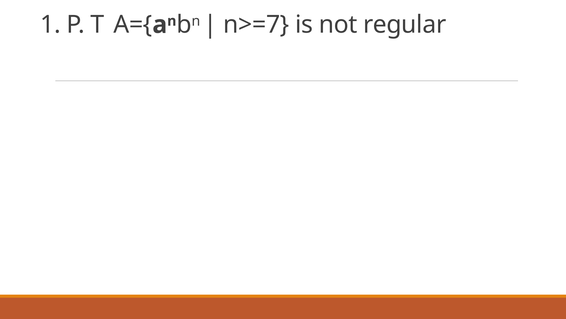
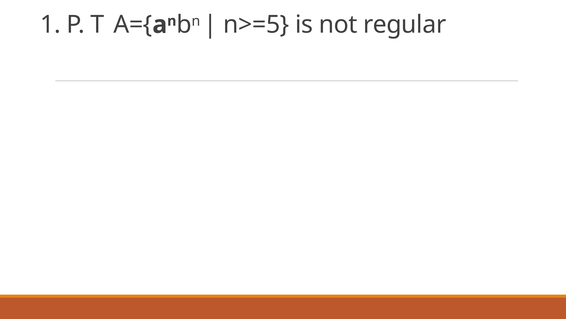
n>=7: n>=7 -> n>=5
